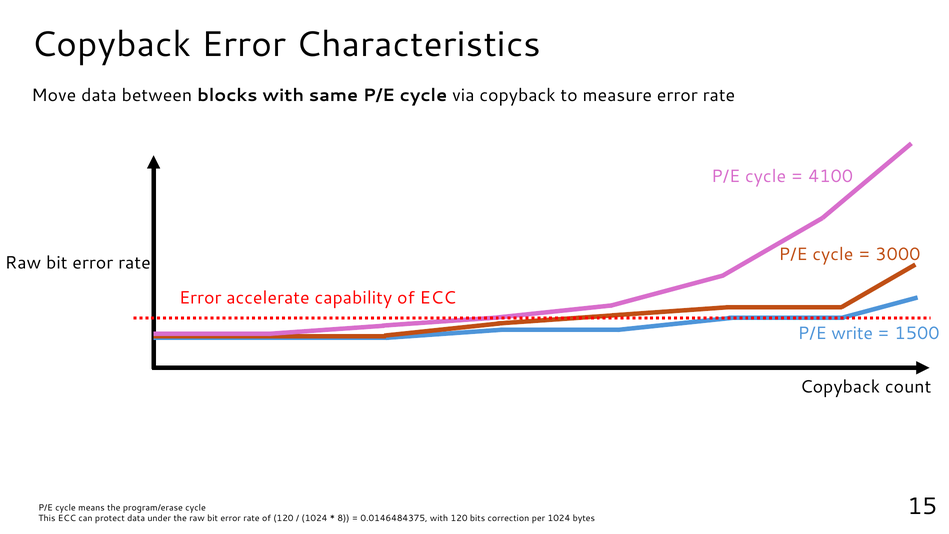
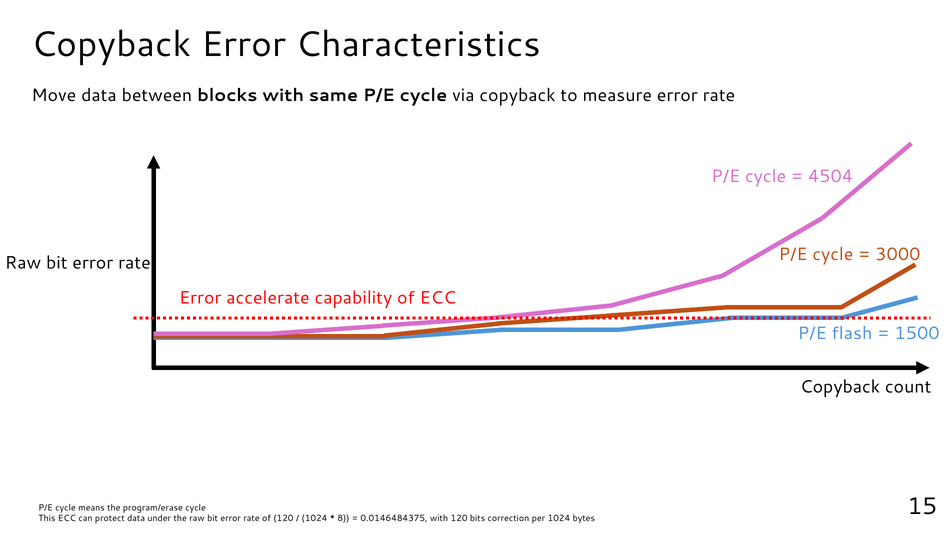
4100: 4100 -> 4504
write: write -> flash
